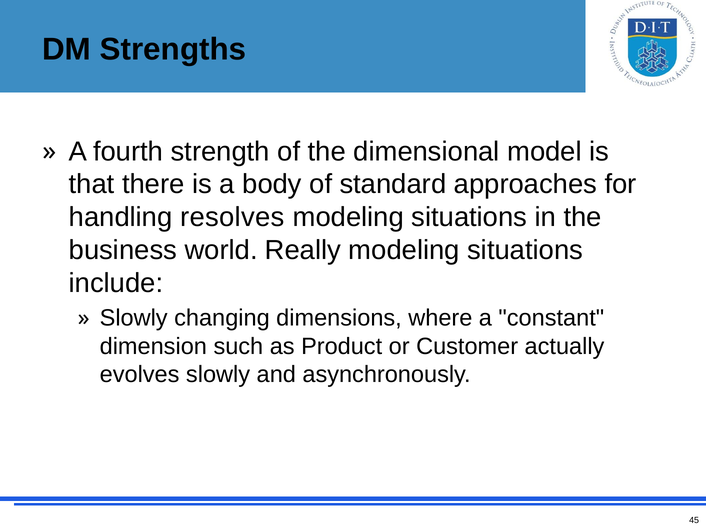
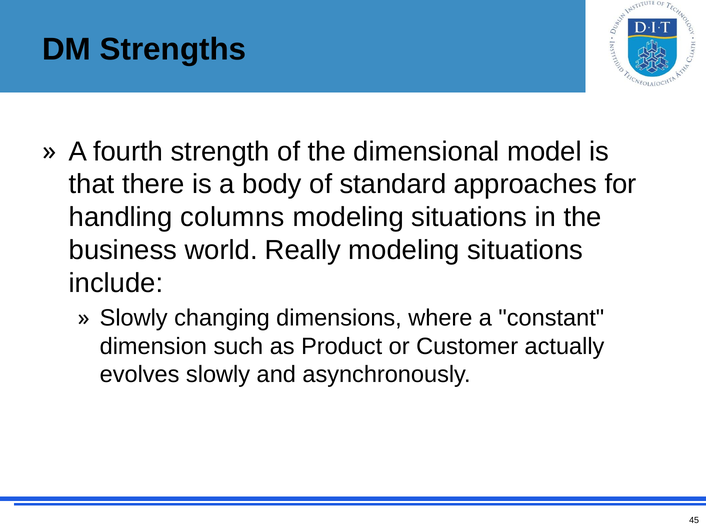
resolves: resolves -> columns
